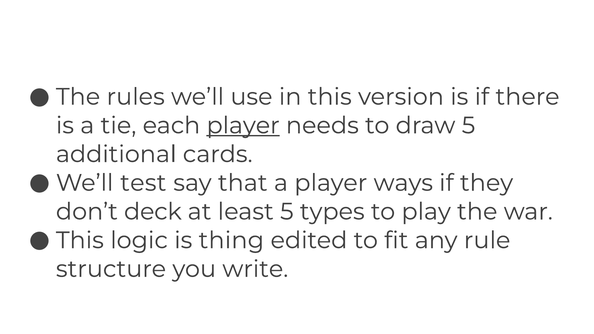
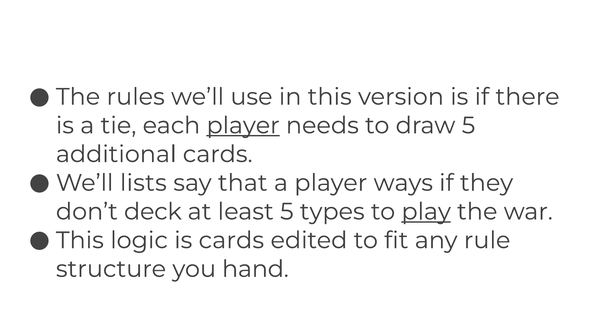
test: test -> lists
play underline: none -> present
is thing: thing -> cards
write: write -> hand
